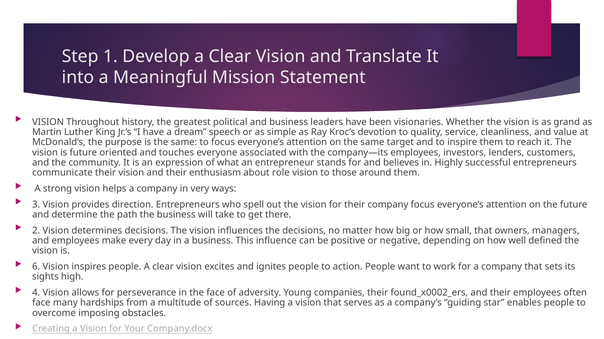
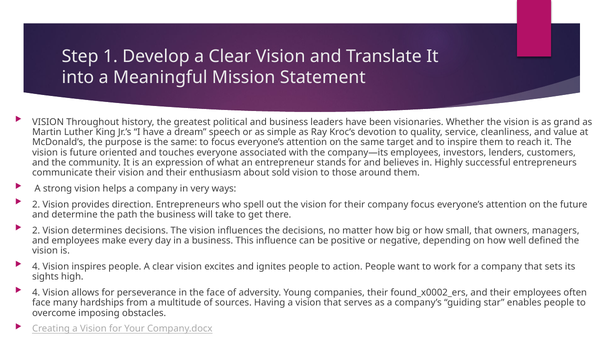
role: role -> sold
3 at (36, 205): 3 -> 2
6 at (36, 267): 6 -> 4
